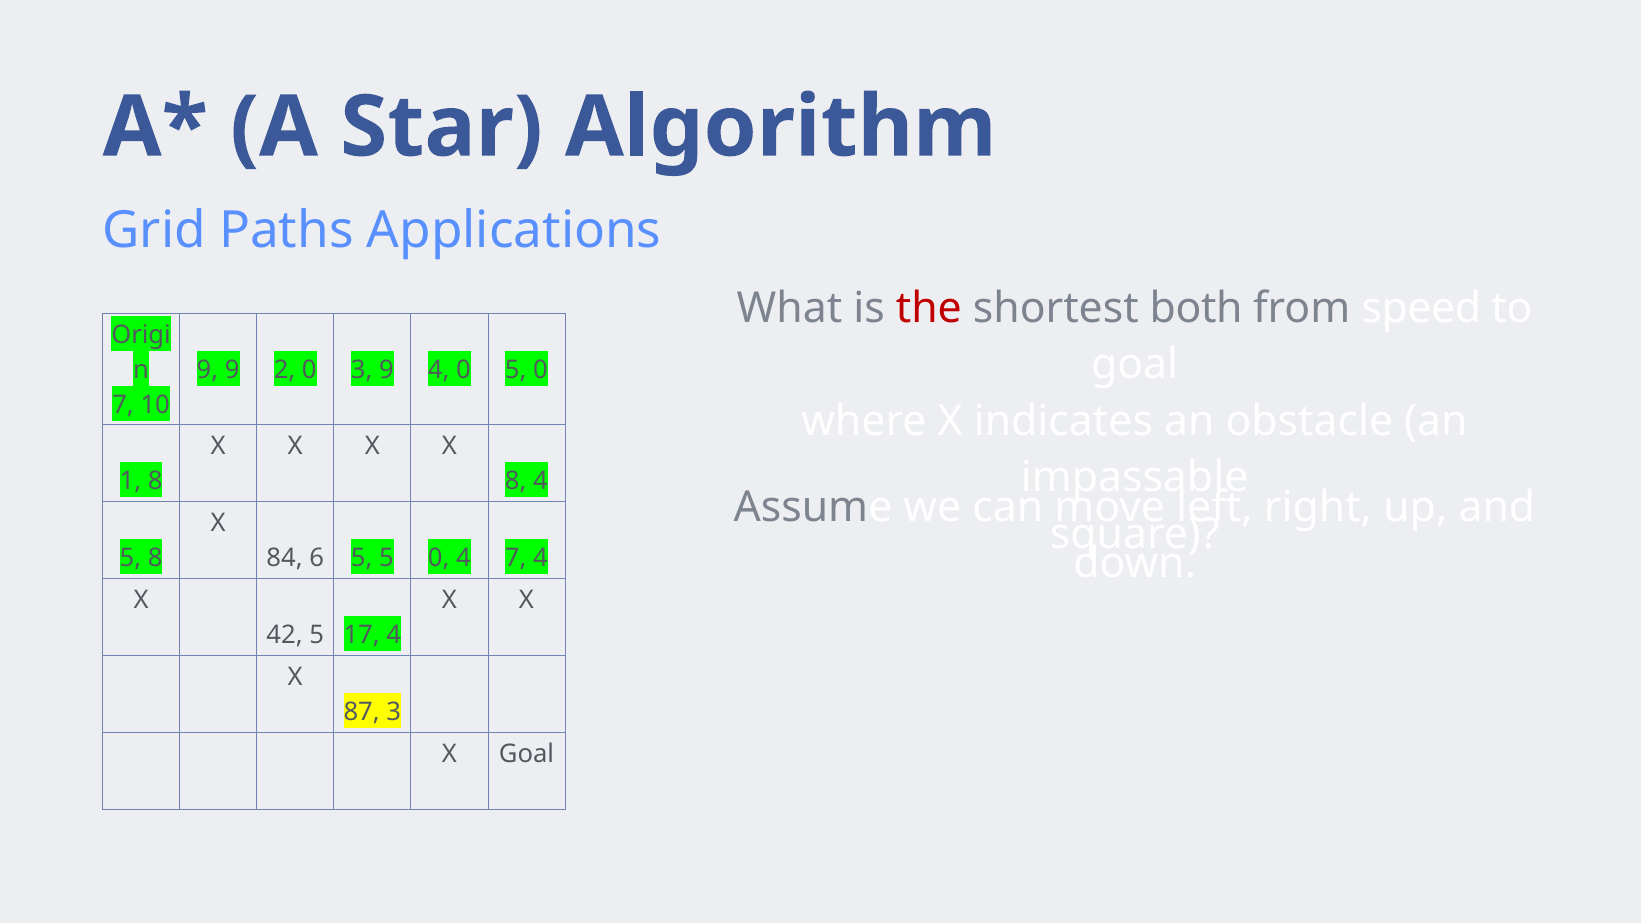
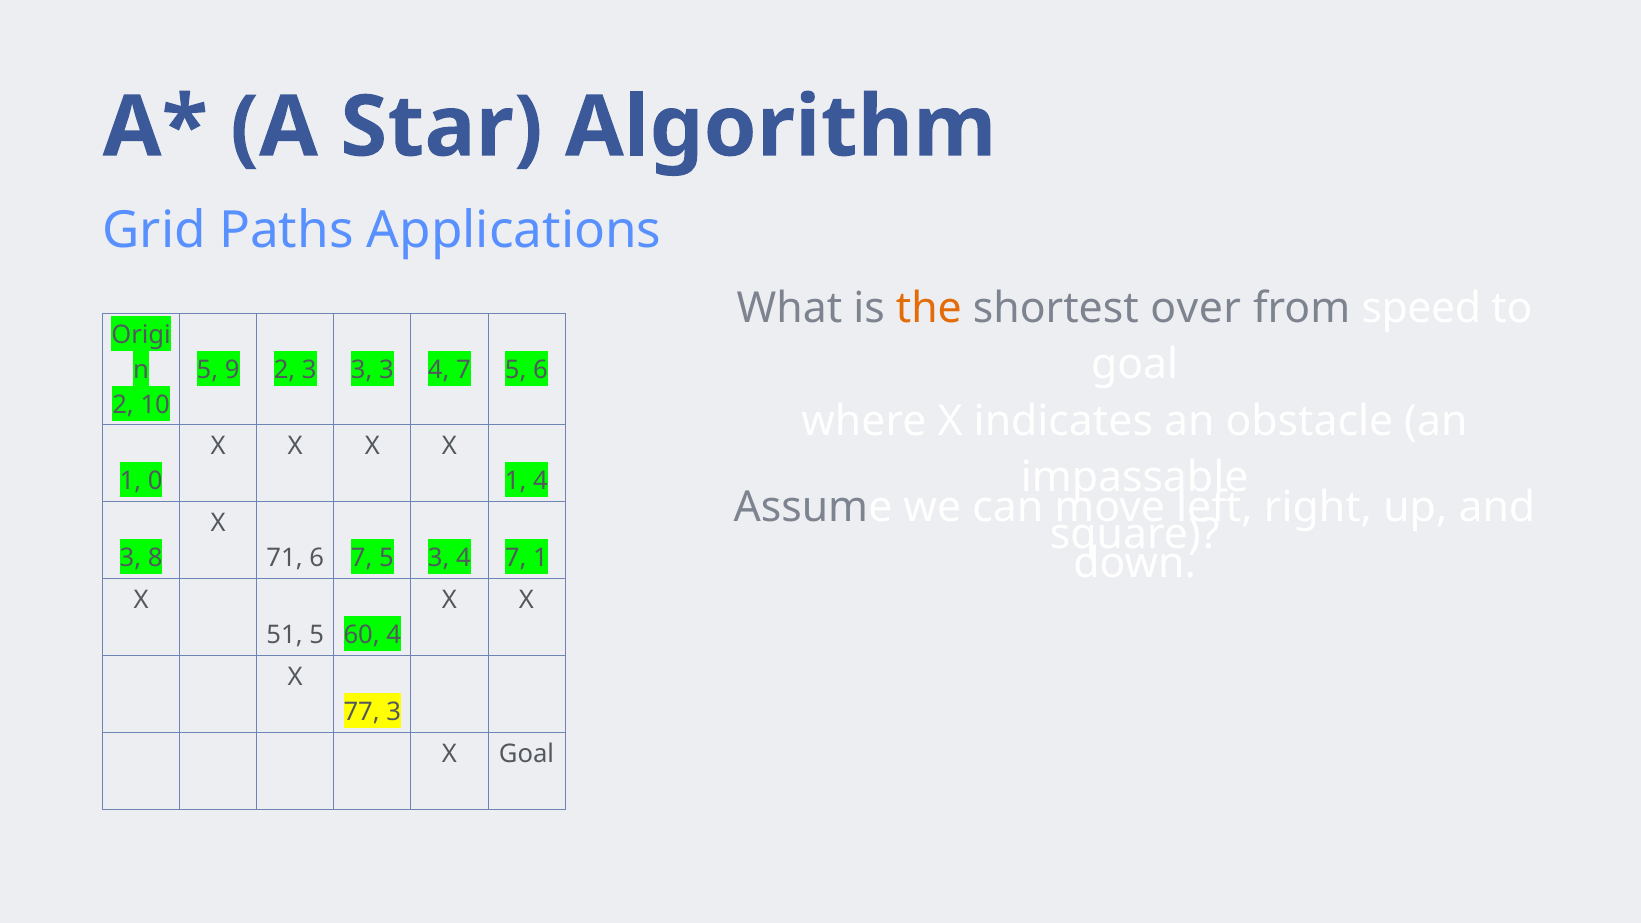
the colour: red -> orange
both: both -> over
9 at (207, 370): 9 -> 5
2 0: 0 -> 3
9 at (386, 370): 9 -> 3
0 at (463, 370): 0 -> 7
0 at (541, 370): 0 -> 6
7 at (123, 405): 7 -> 2
1 8: 8 -> 0
8 at (516, 481): 8 -> 1
5 at (130, 558): 5 -> 3
84: 84 -> 71
6 5: 5 -> 7
0 at (439, 558): 0 -> 3
7 4: 4 -> 1
42: 42 -> 51
17: 17 -> 60
87: 87 -> 77
